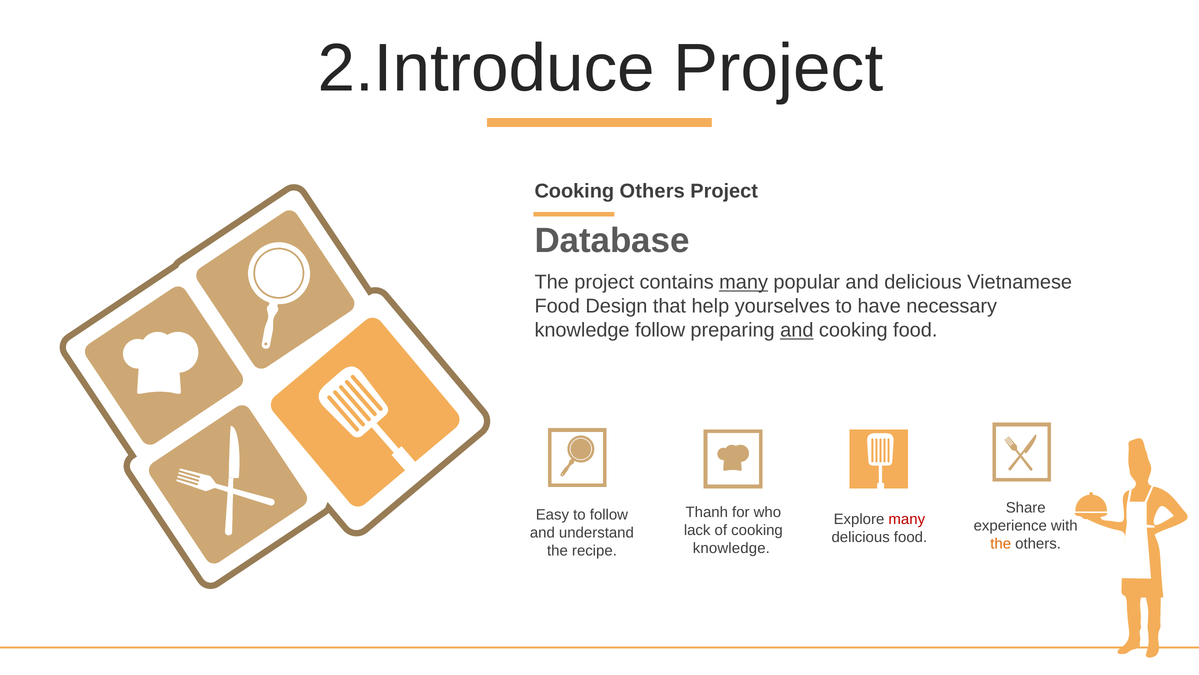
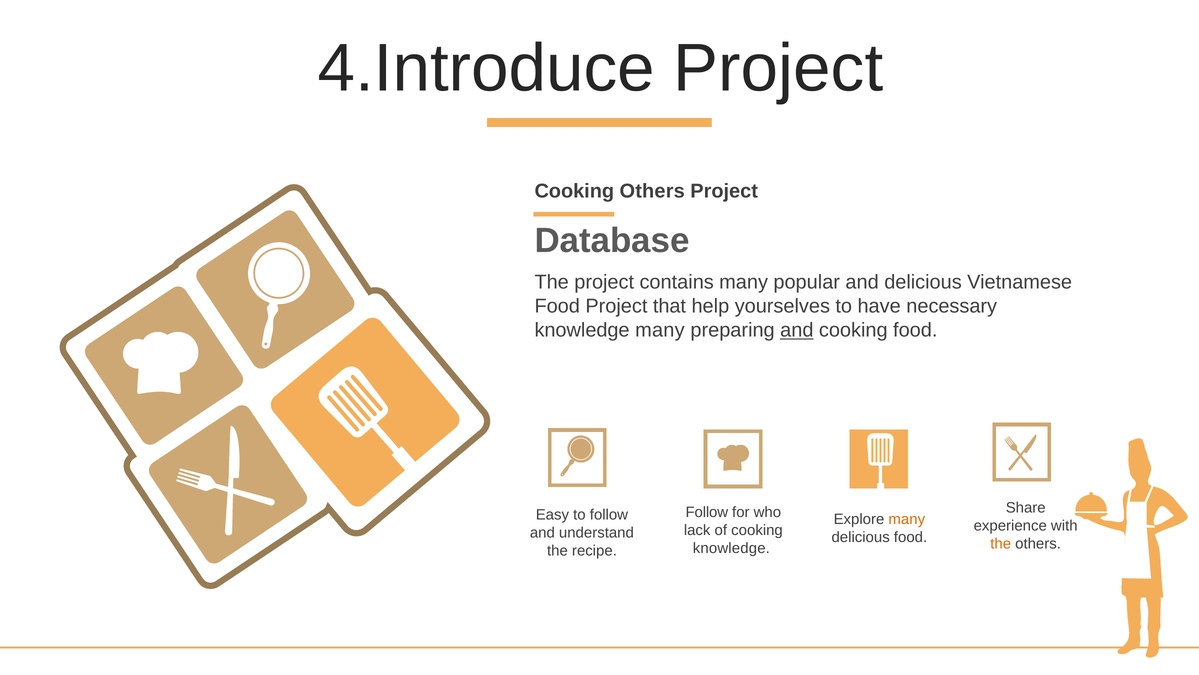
2.Introduce: 2.Introduce -> 4.Introduce
many at (744, 282) underline: present -> none
Food Design: Design -> Project
knowledge follow: follow -> many
Thanh at (707, 512): Thanh -> Follow
many at (907, 519) colour: red -> orange
